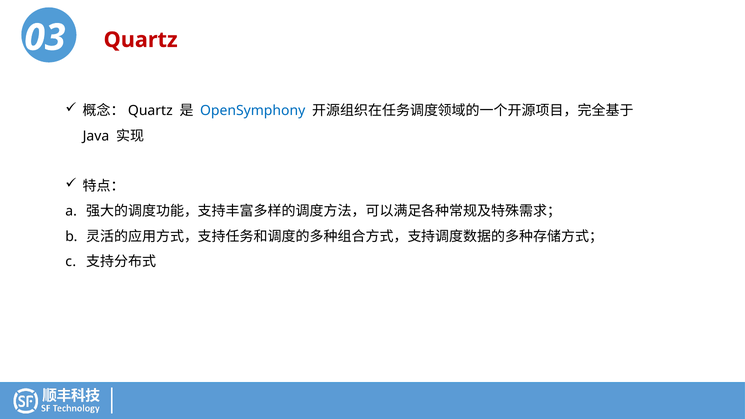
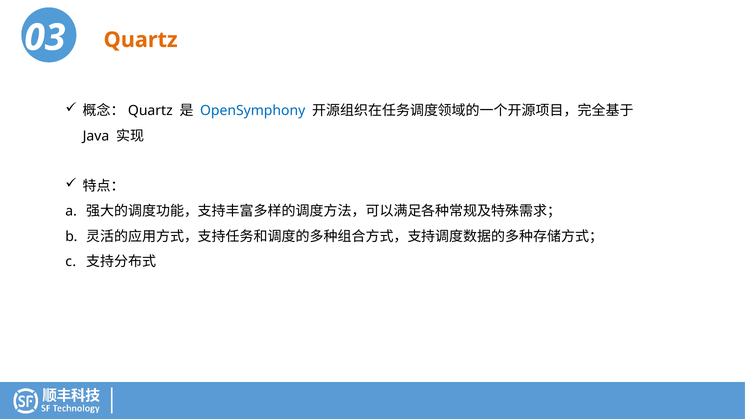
Quartz colour: red -> orange
